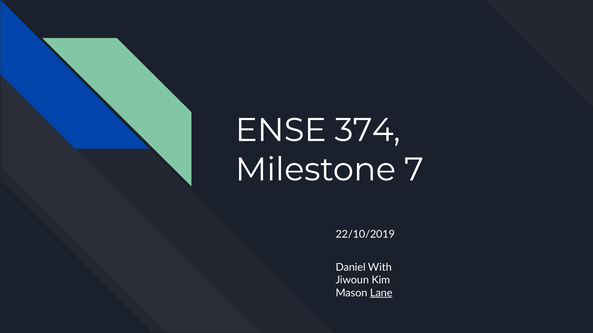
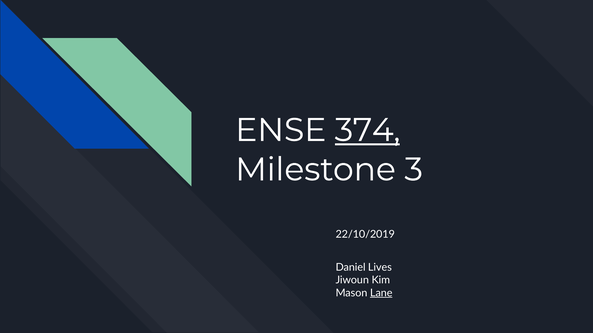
374 underline: none -> present
7: 7 -> 3
With: With -> Lives
